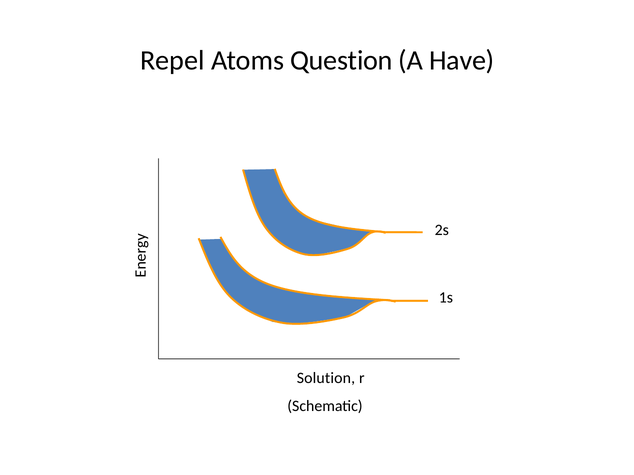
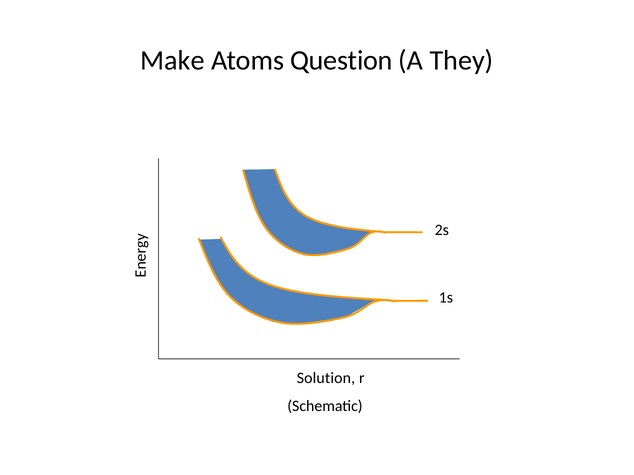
Repel: Repel -> Make
Have: Have -> They
